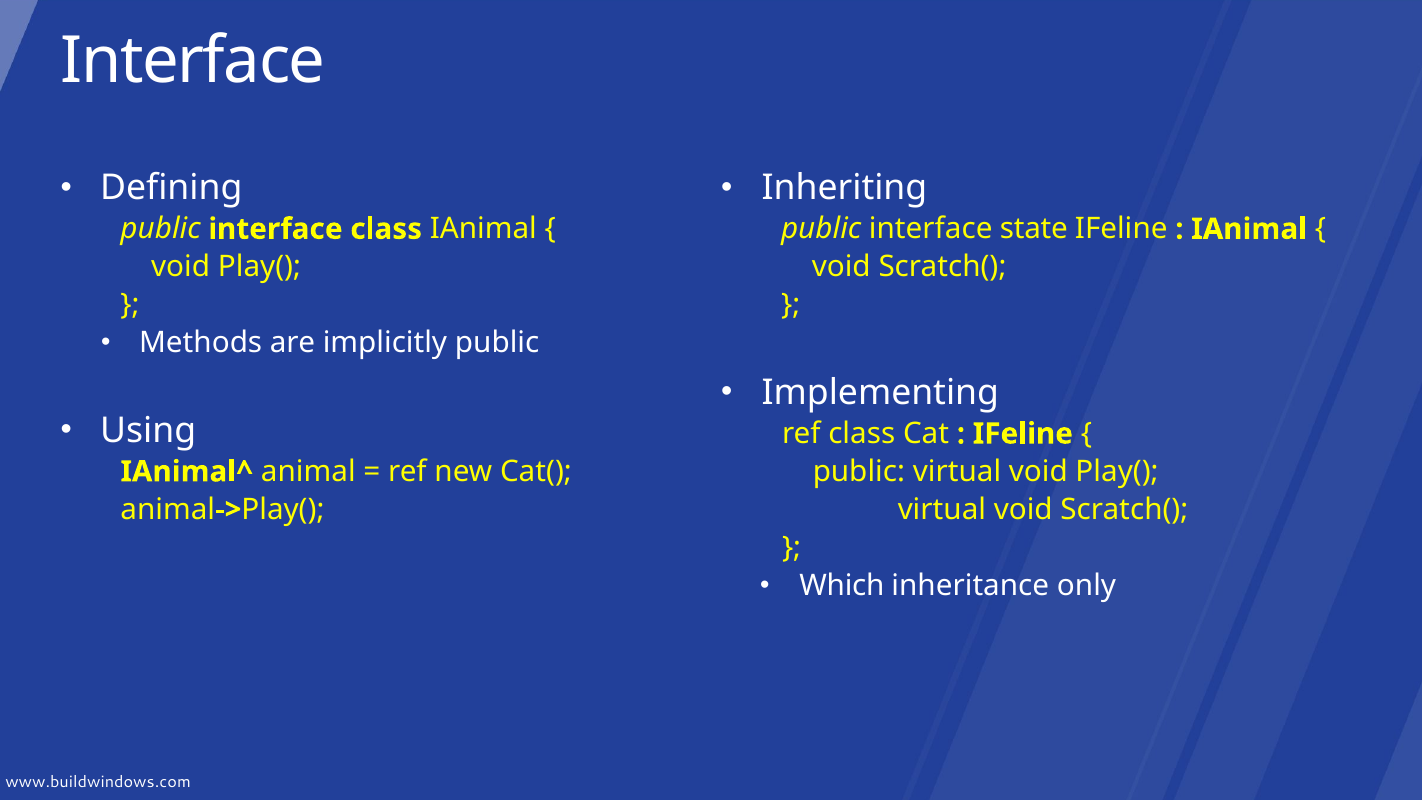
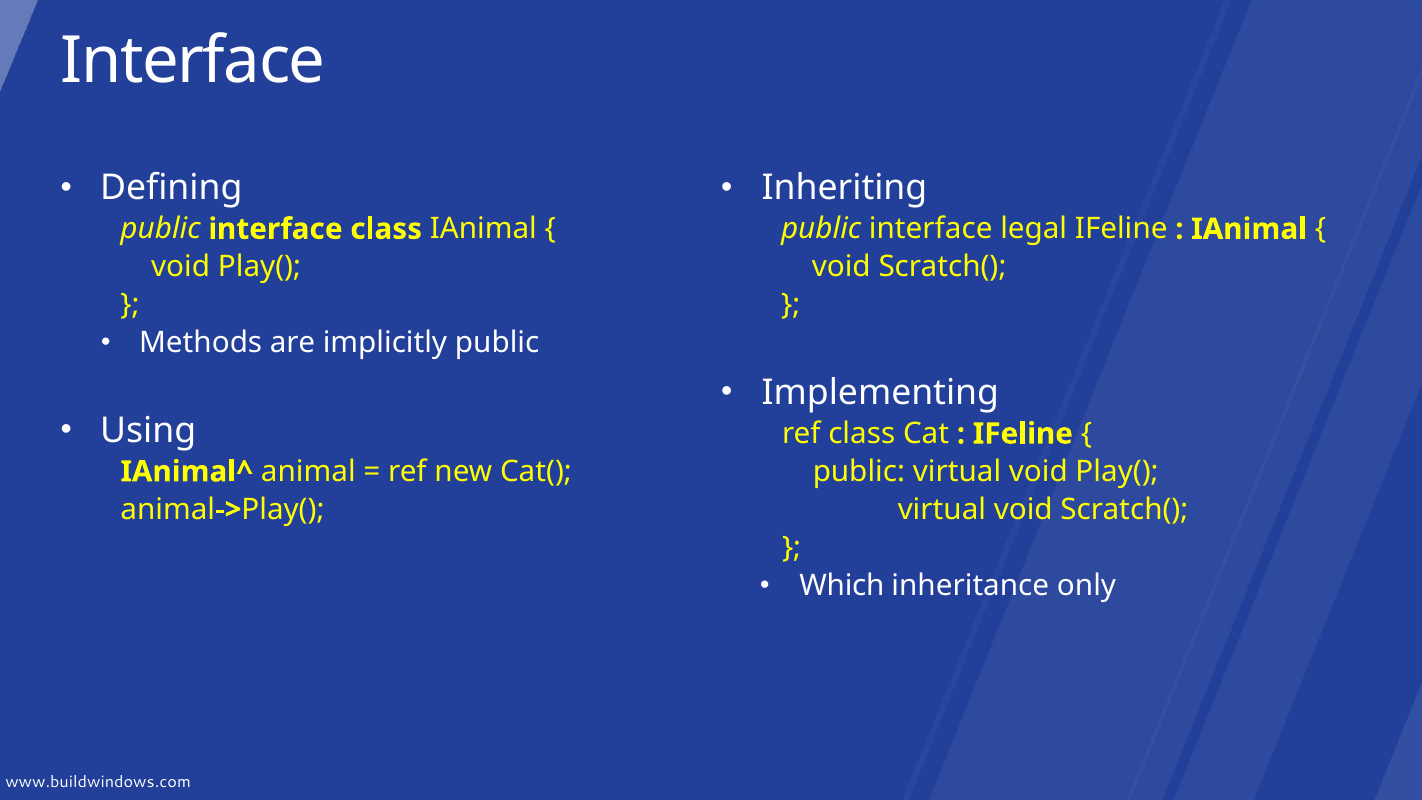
state: state -> legal
